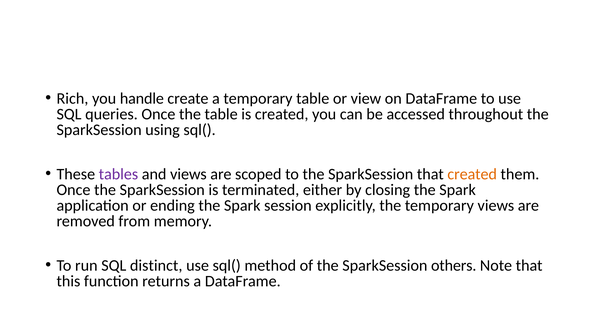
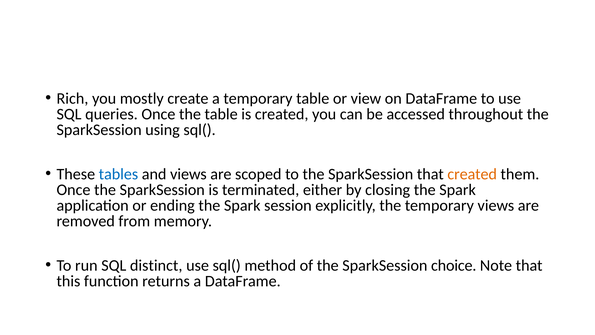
handle: handle -> mostly
tables colour: purple -> blue
others: others -> choice
